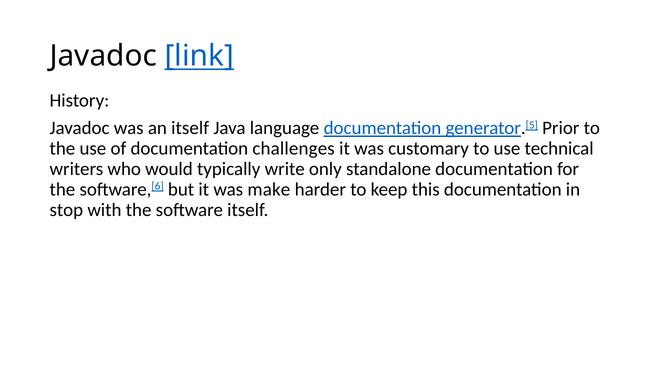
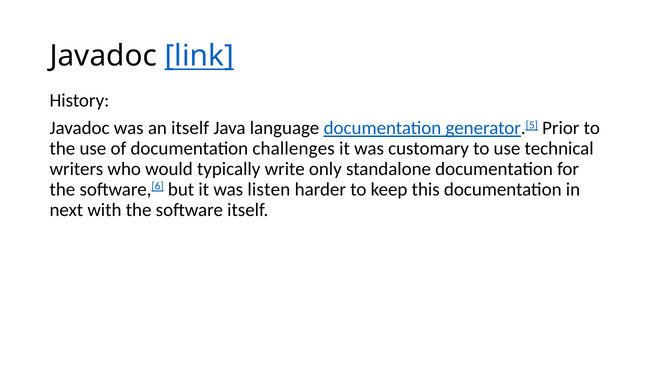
make: make -> listen
stop: stop -> next
